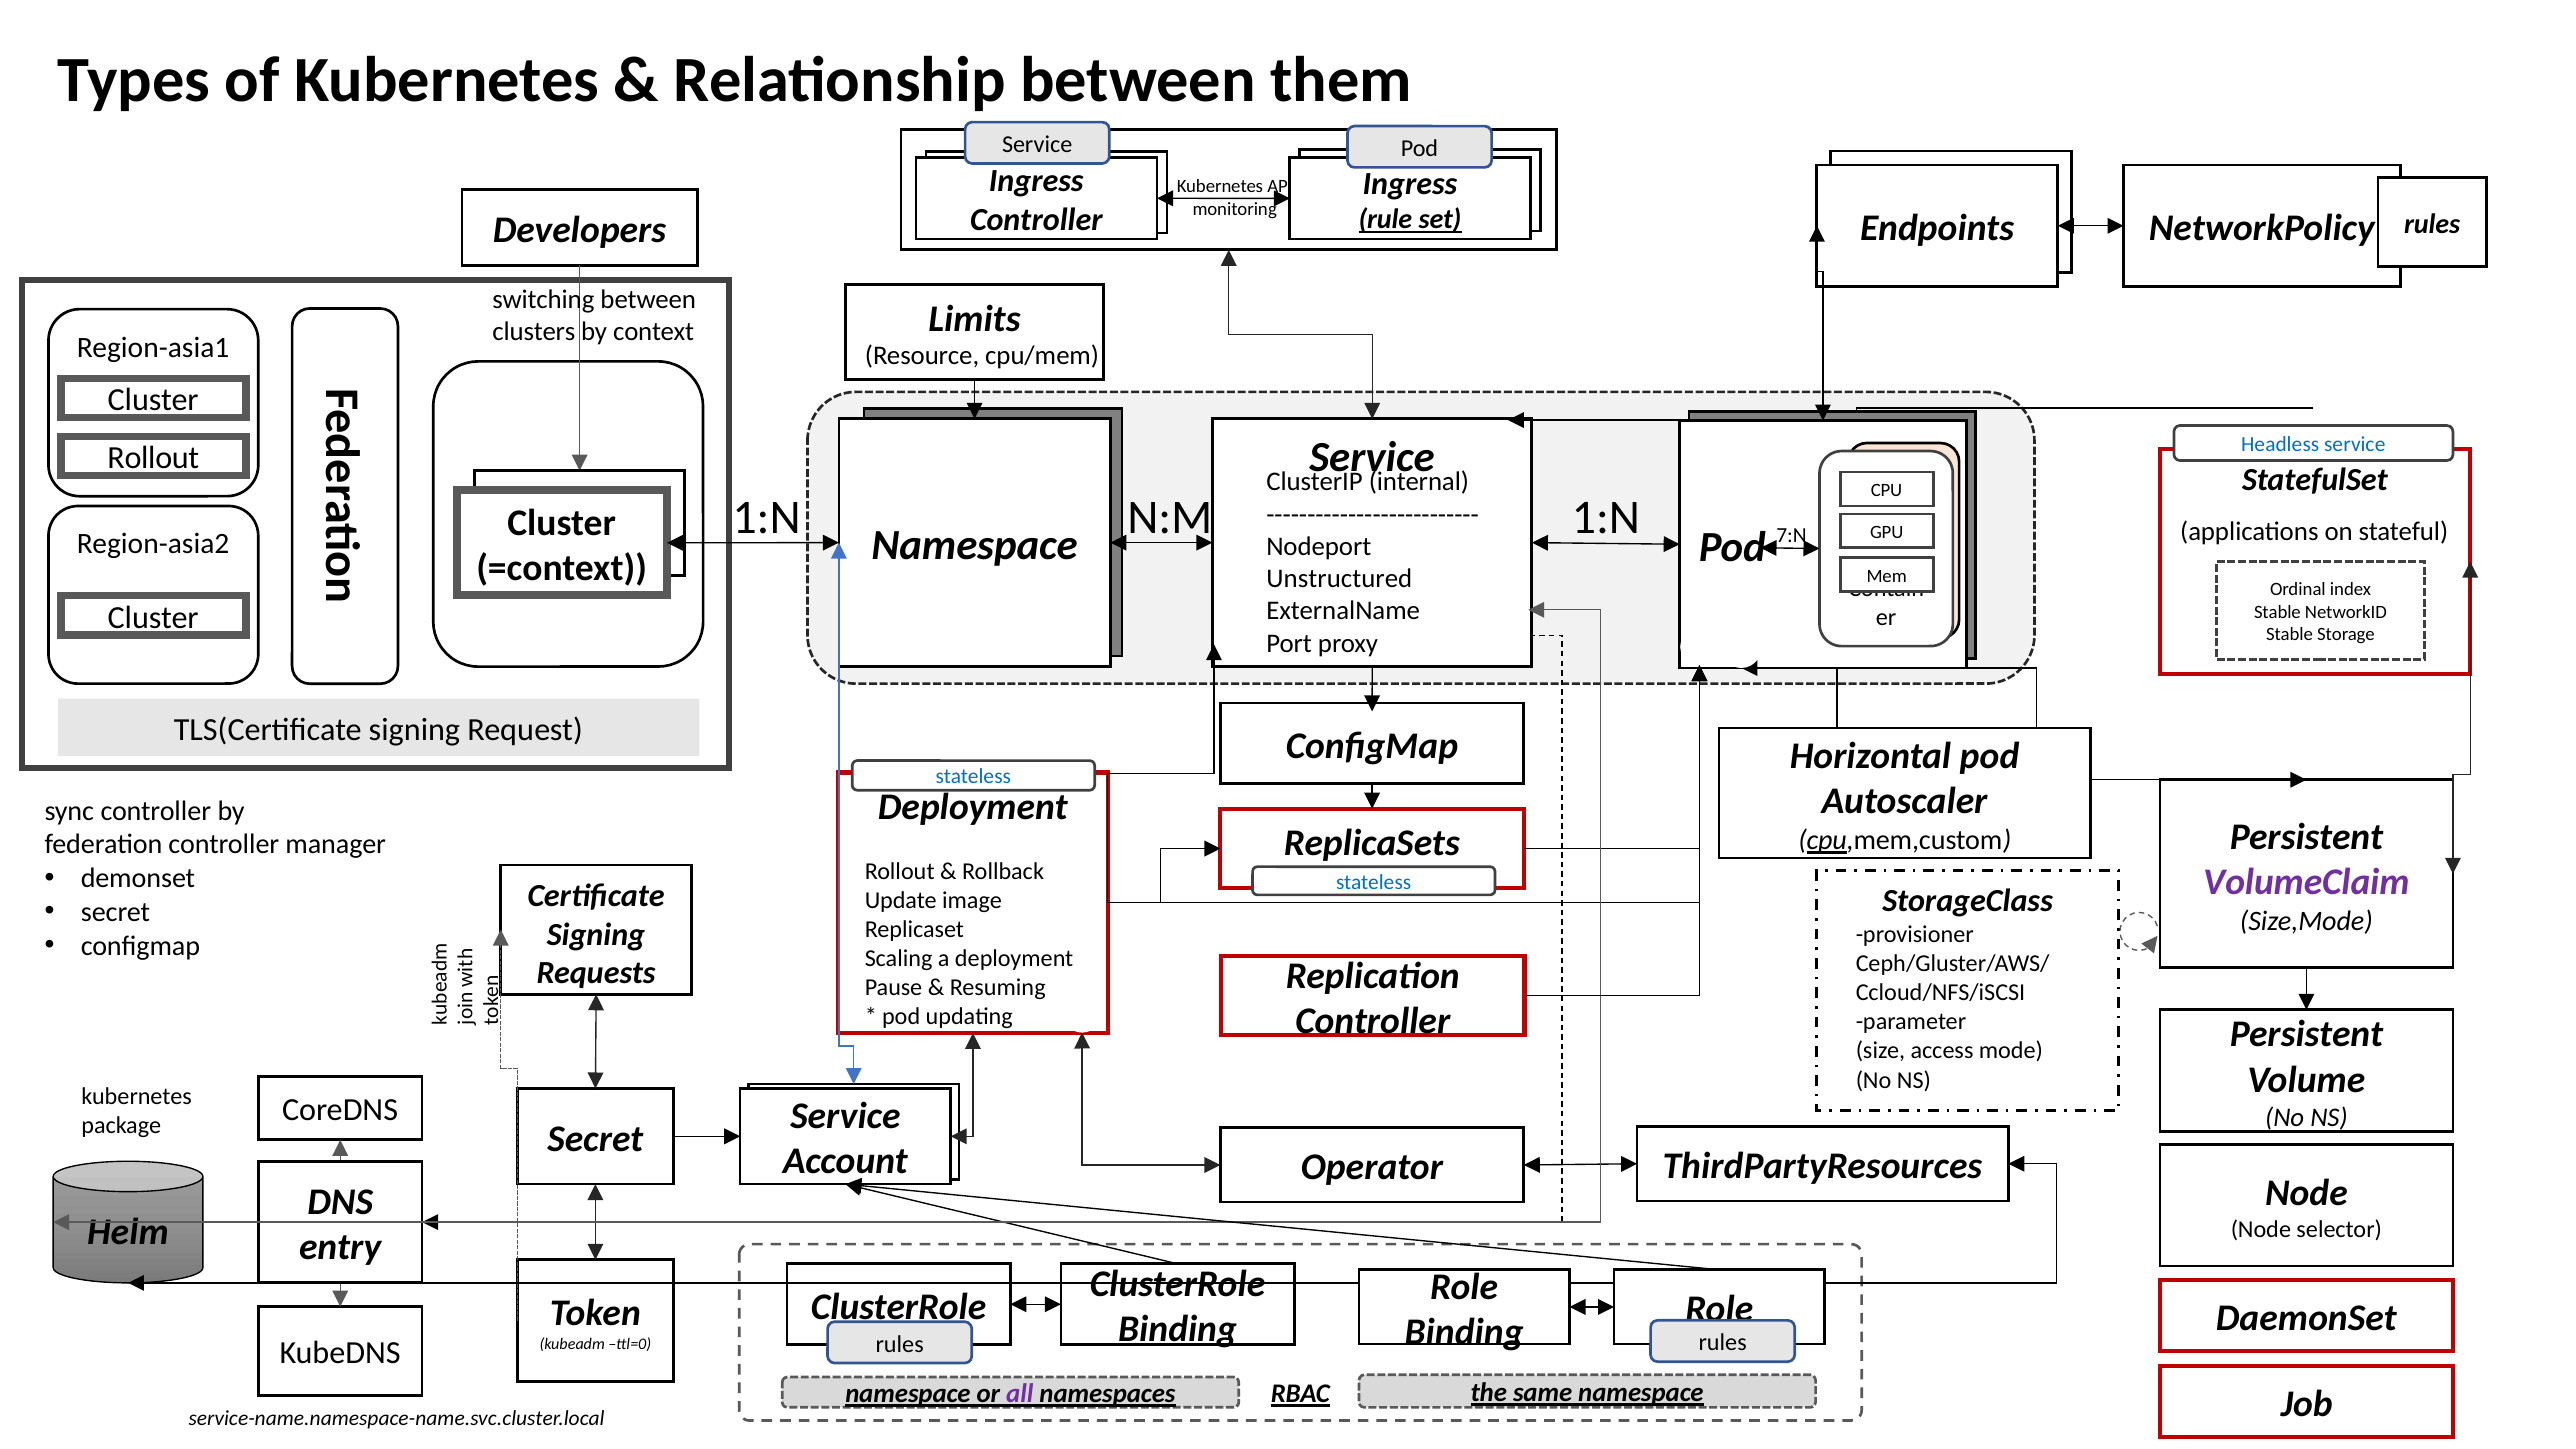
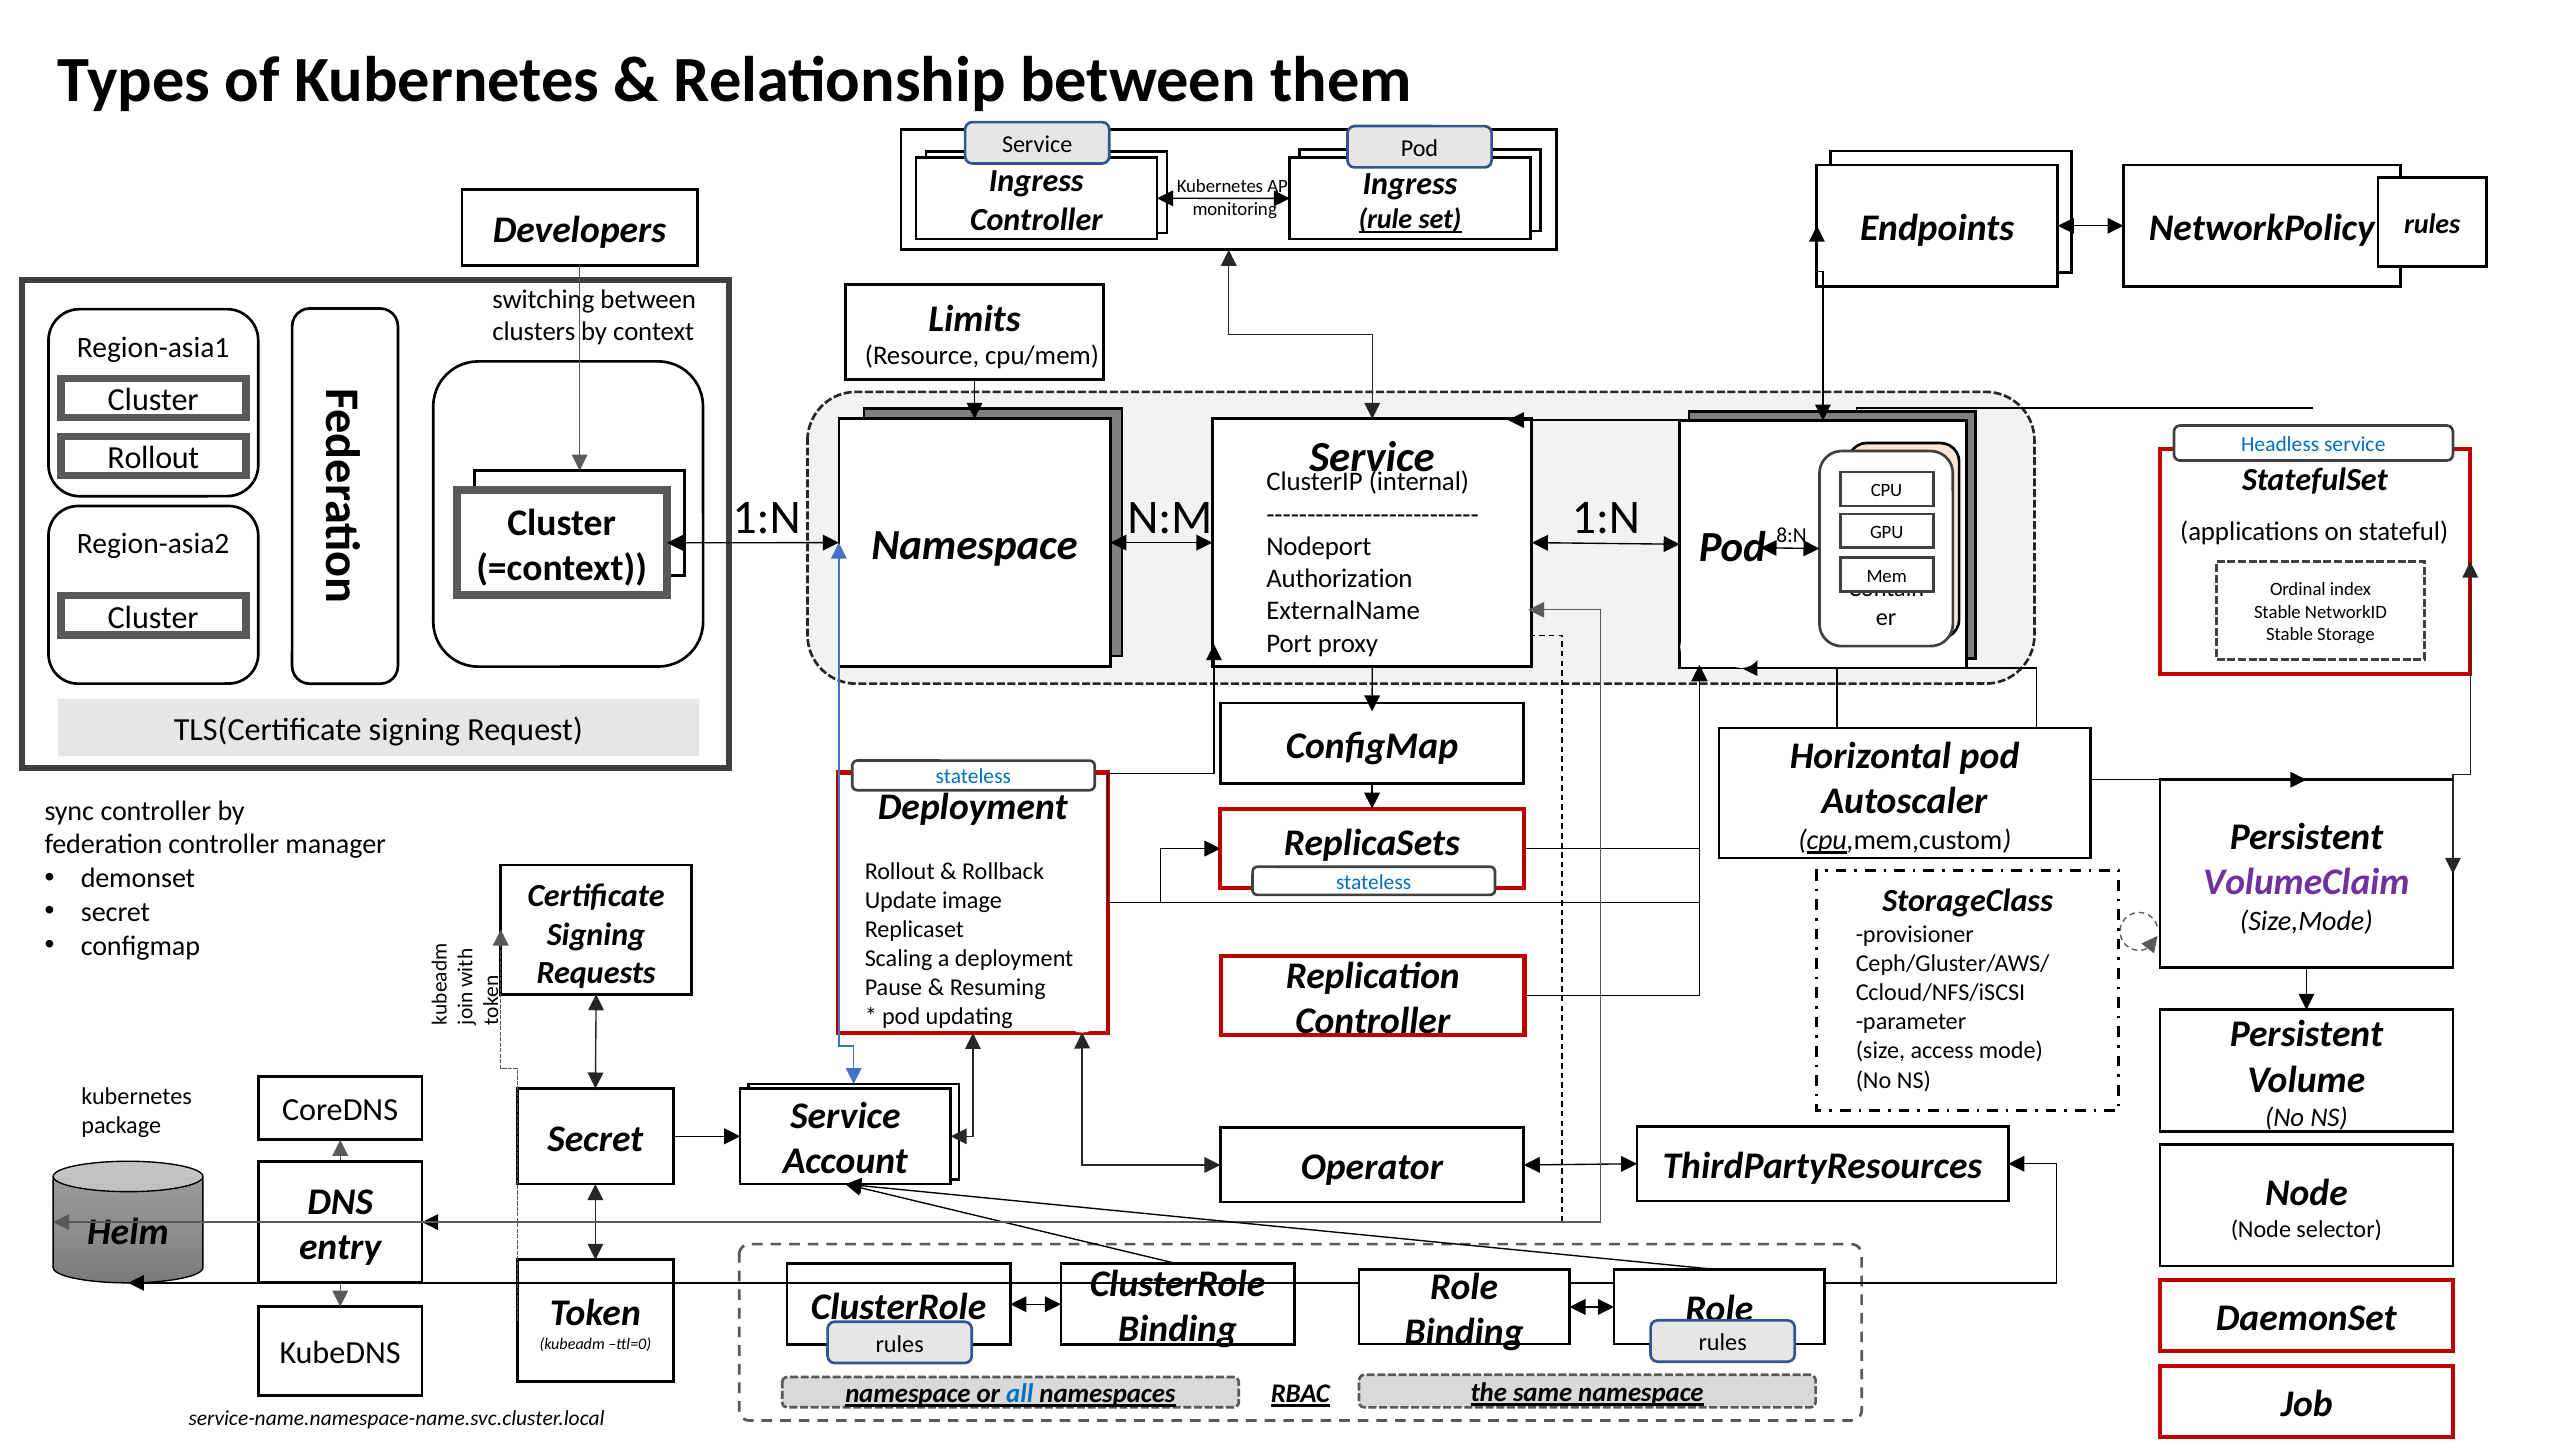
7:N: 7:N -> 8:N
Unstructured: Unstructured -> Authorization
all colour: purple -> blue
